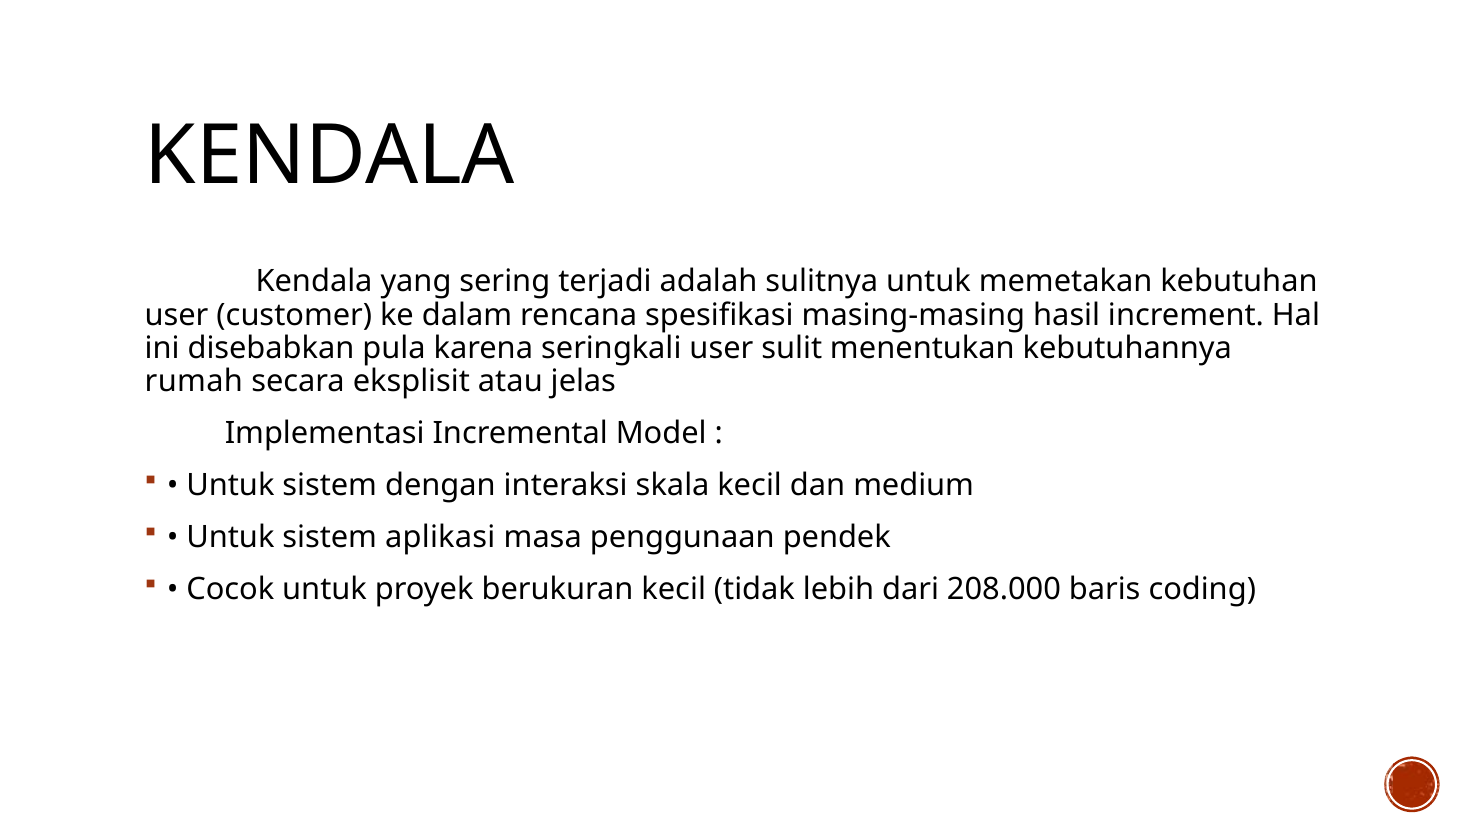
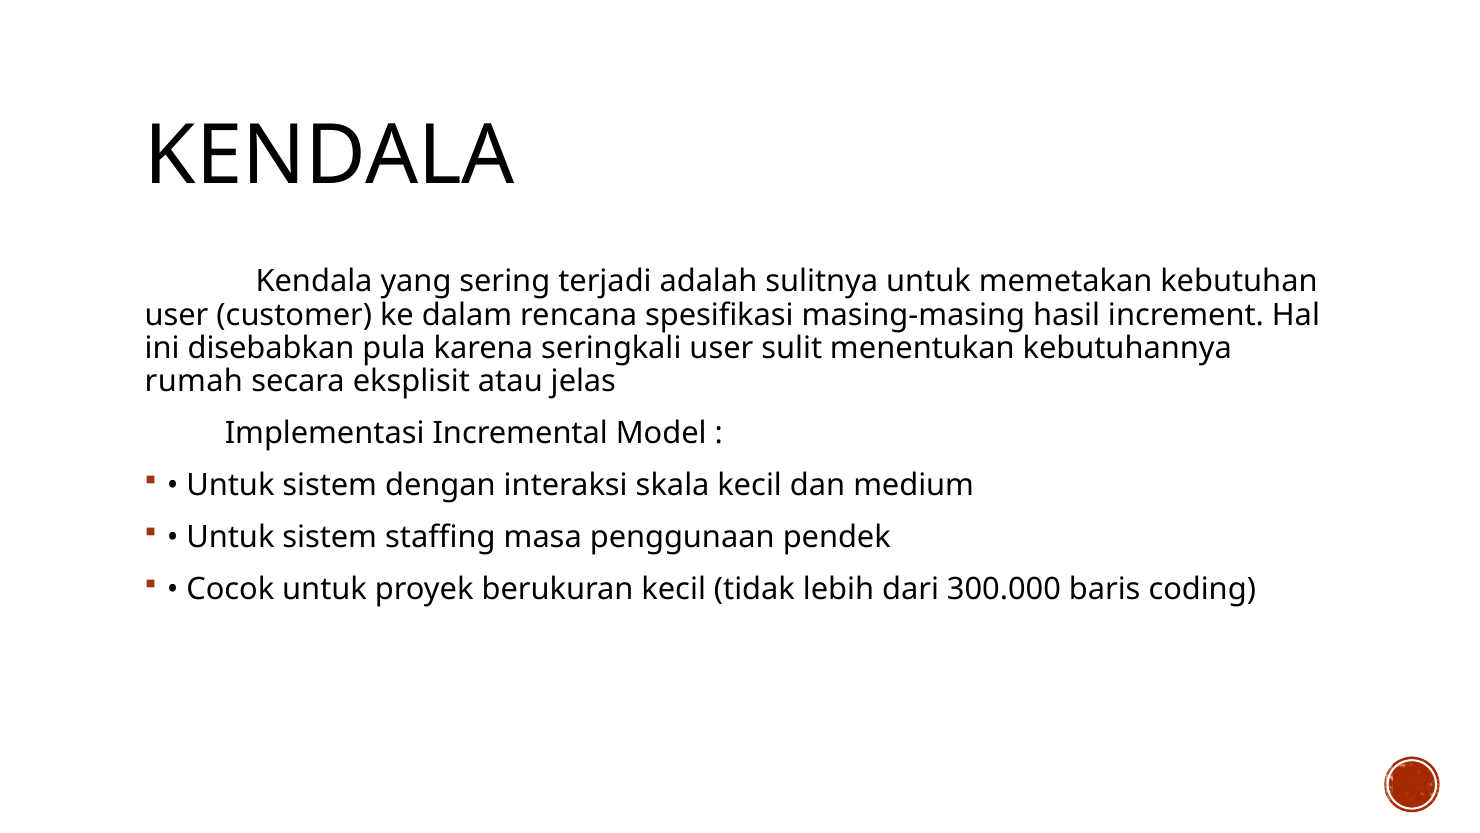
aplikasi: aplikasi -> staffing
208.000: 208.000 -> 300.000
